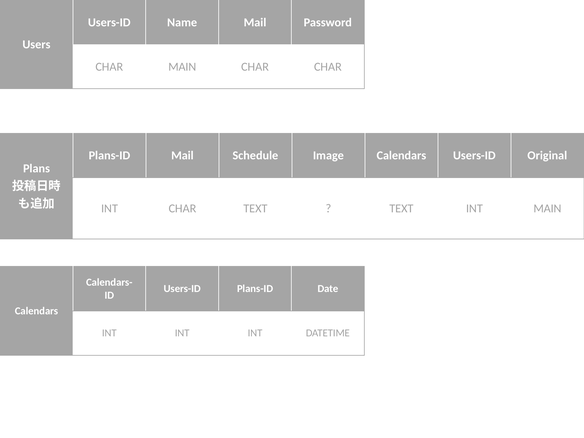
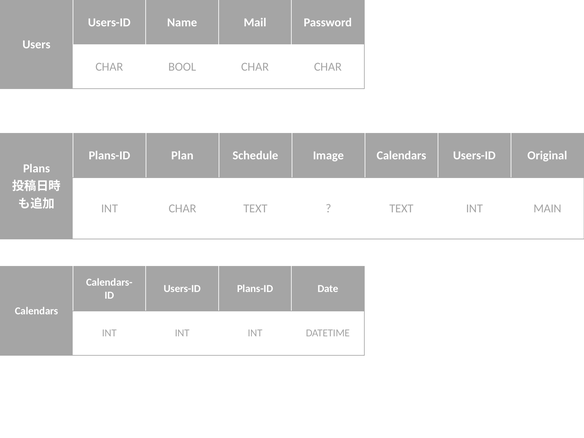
CHAR MAIN: MAIN -> BOOL
Plans-ID Mail: Mail -> Plan
